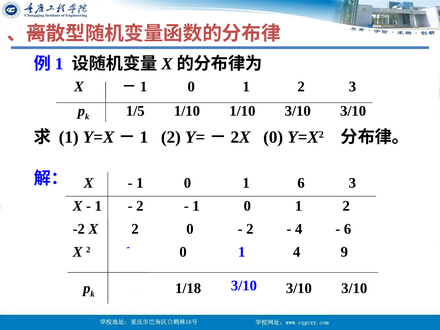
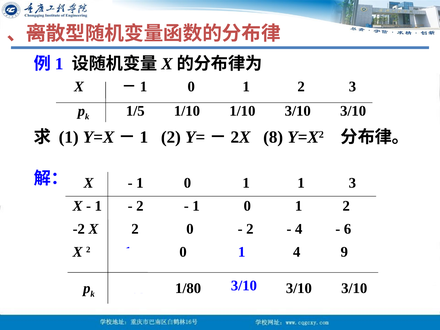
0 at (273, 137): 0 -> 8
1 6: 6 -> 1
1/18: 1/18 -> 1/80
